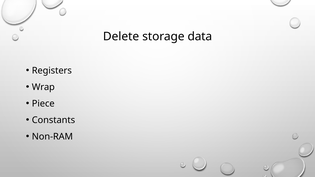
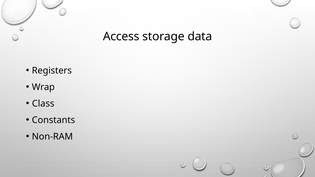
Delete: Delete -> Access
Piece: Piece -> Class
